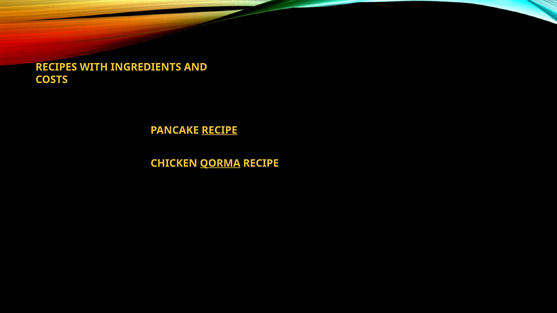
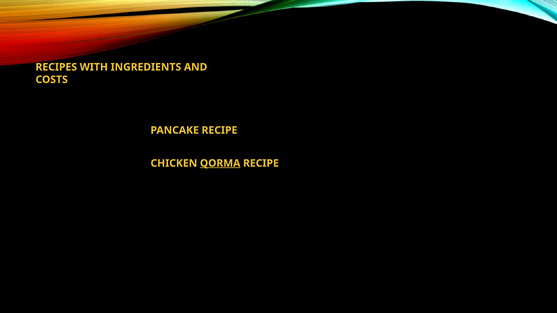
RECIPE at (219, 130) underline: present -> none
